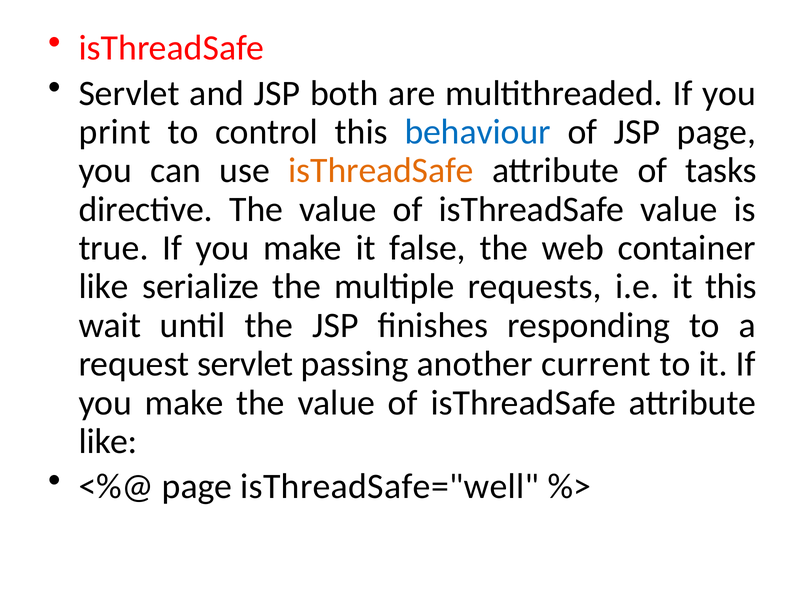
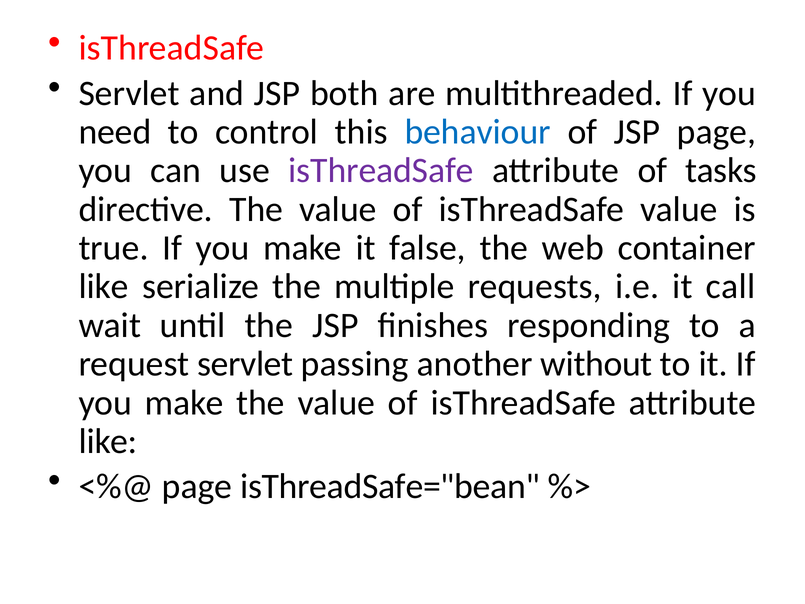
print: print -> need
isThreadSafe at (381, 171) colour: orange -> purple
it this: this -> call
current: current -> without
isThreadSafe="well: isThreadSafe="well -> isThreadSafe="bean
